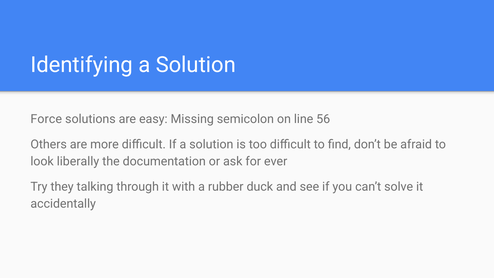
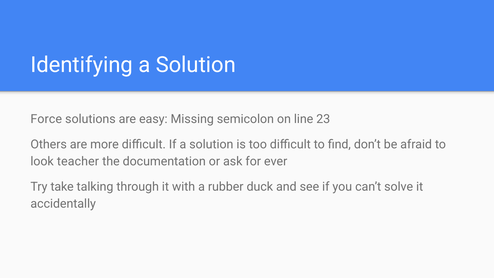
56: 56 -> 23
liberally: liberally -> teacher
they: they -> take
